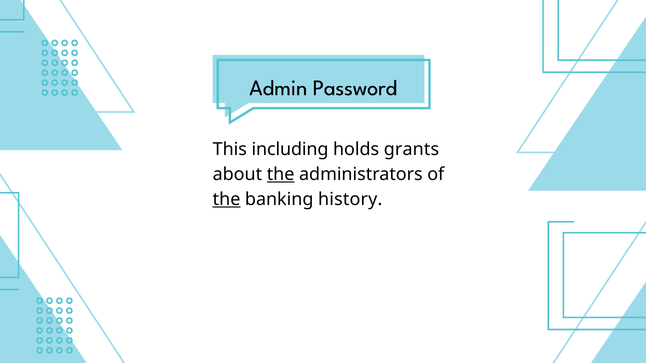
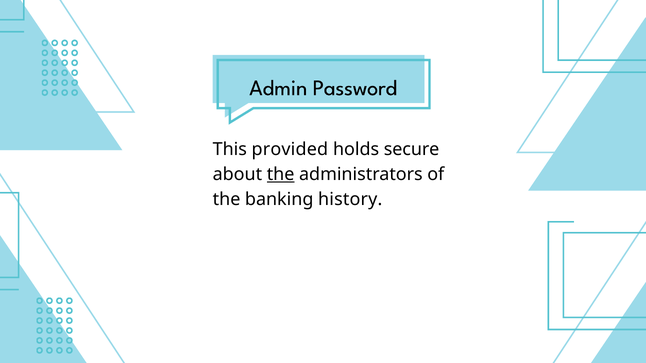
including: including -> provided
grants: grants -> secure
the at (227, 200) underline: present -> none
